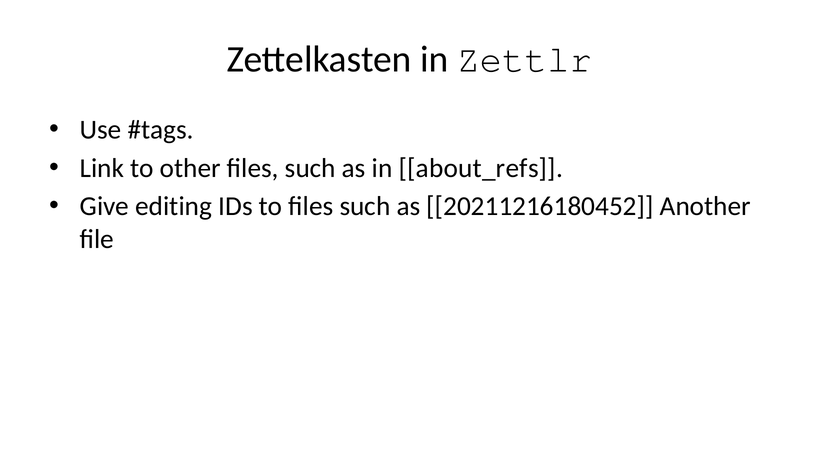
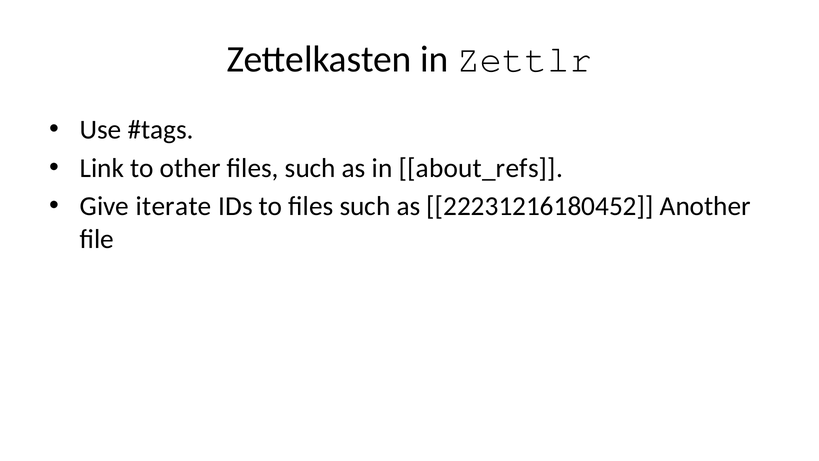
editing: editing -> iterate
20211216180452: 20211216180452 -> 22231216180452
